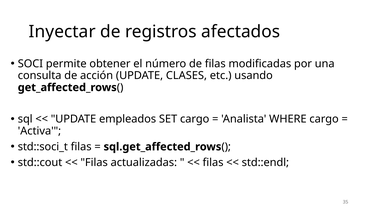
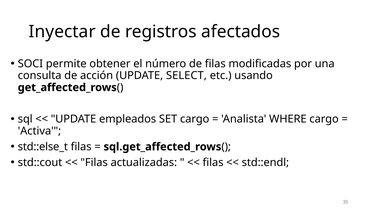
CLASES: CLASES -> SELECT
std::soci_t: std::soci_t -> std::else_t
